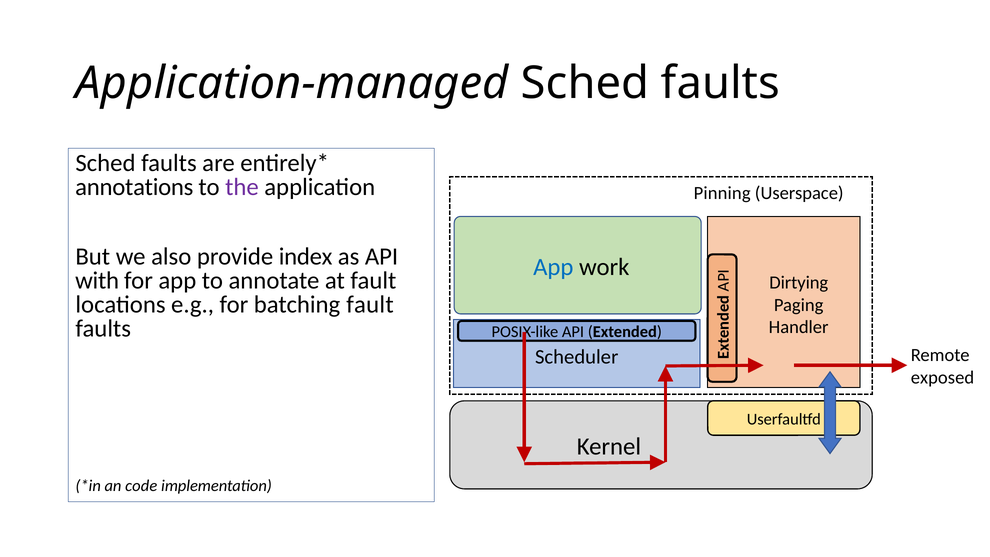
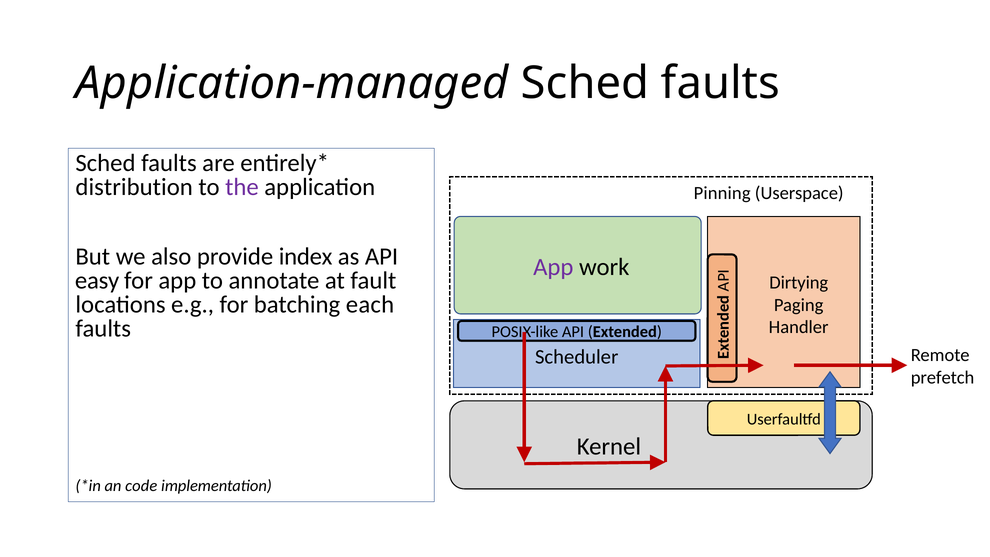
annotations: annotations -> distribution
App at (553, 267) colour: blue -> purple
with at (97, 280): with -> easy
batching fault: fault -> each
exposed: exposed -> prefetch
